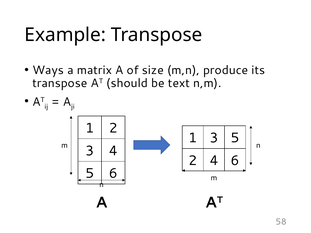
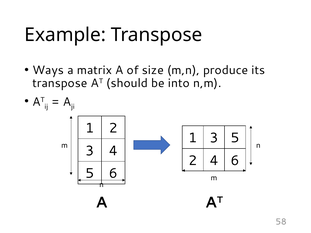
text: text -> into
